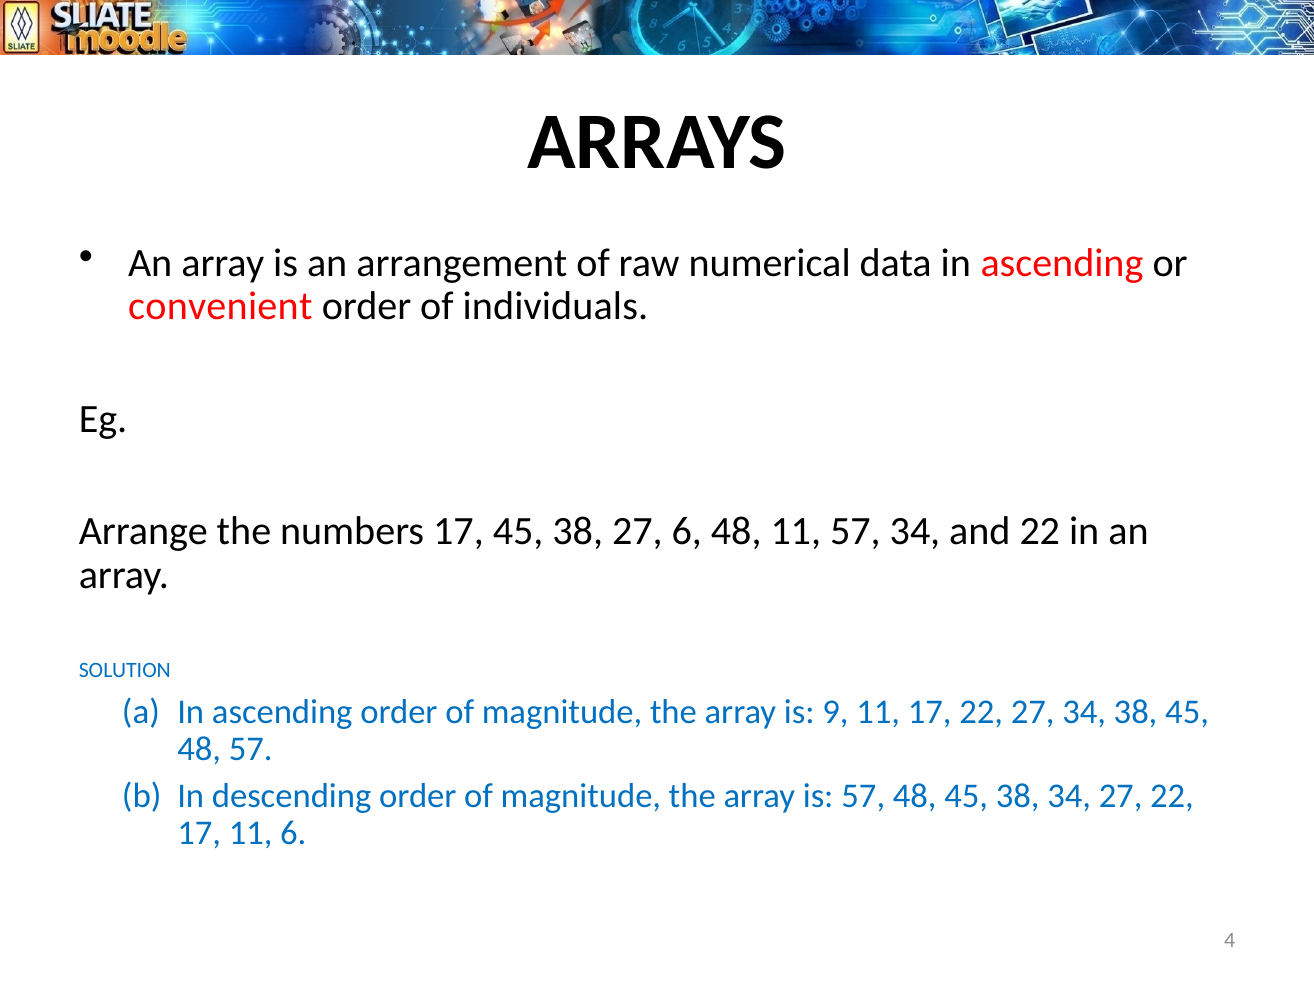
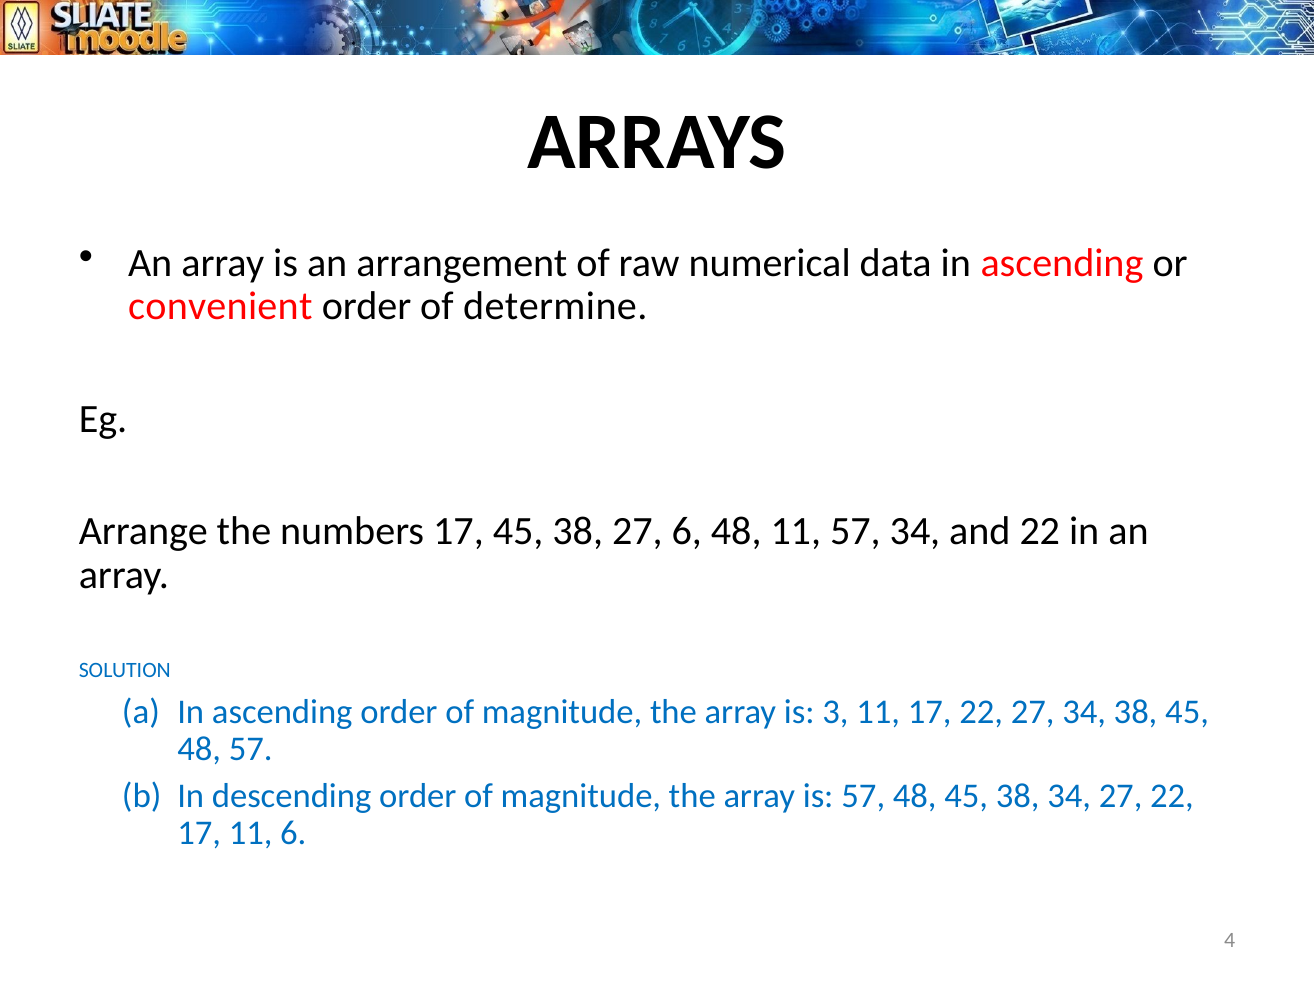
individuals: individuals -> determine
9: 9 -> 3
